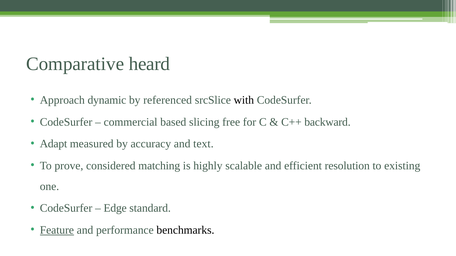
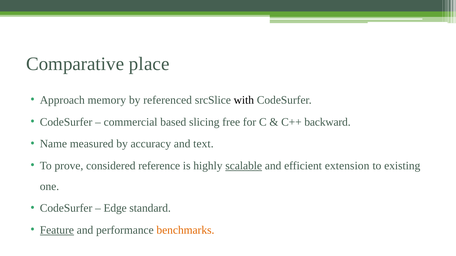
heard: heard -> place
dynamic: dynamic -> memory
Adapt: Adapt -> Name
matching: matching -> reference
scalable underline: none -> present
resolution: resolution -> extension
benchmarks colour: black -> orange
